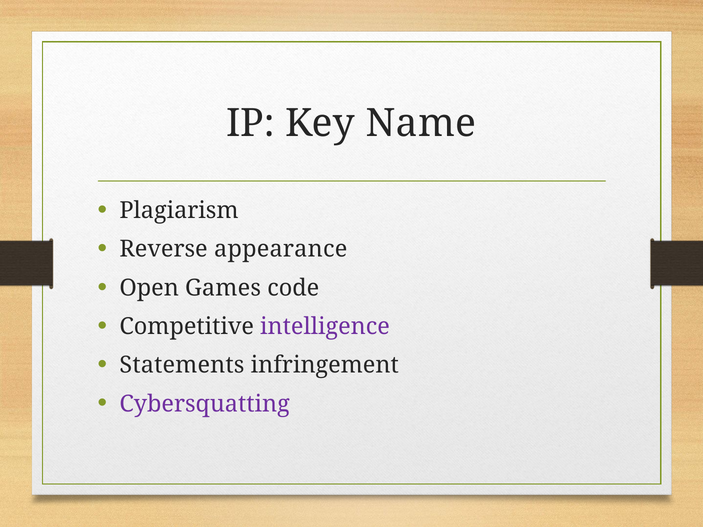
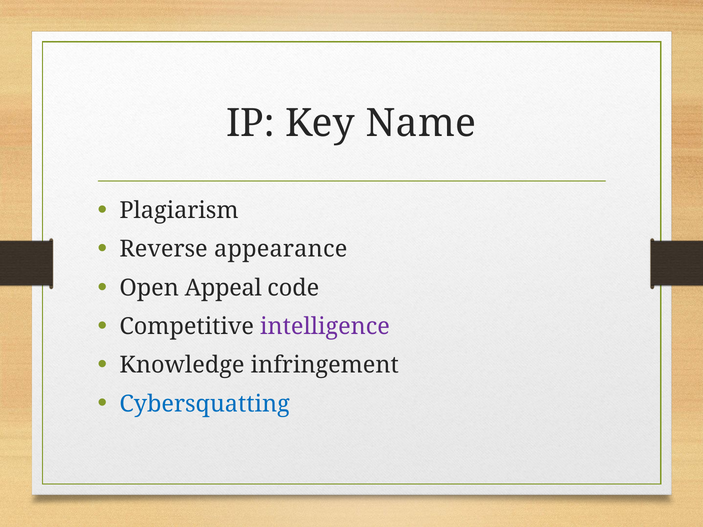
Games: Games -> Appeal
Statements: Statements -> Knowledge
Cybersquatting colour: purple -> blue
